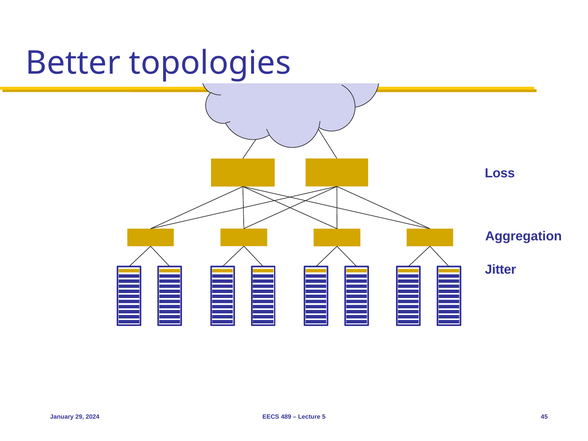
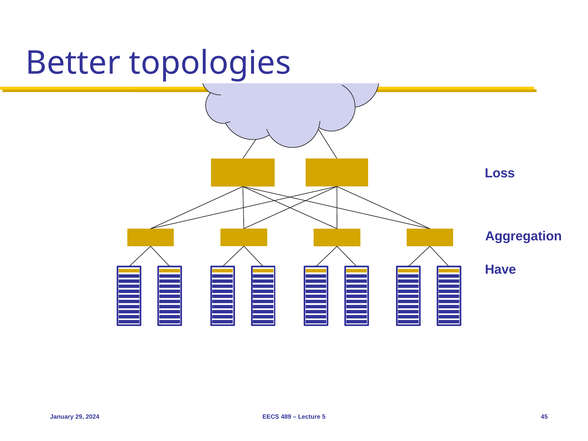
Jitter: Jitter -> Have
